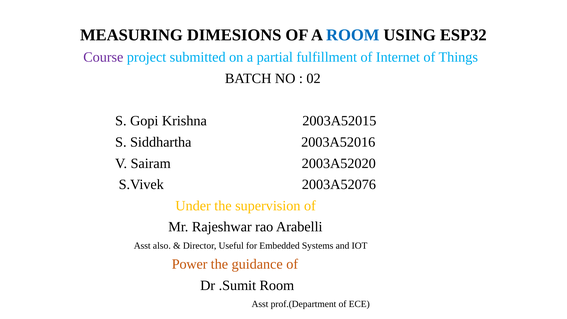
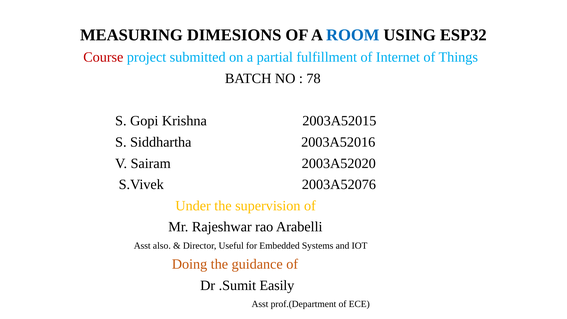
Course colour: purple -> red
02: 02 -> 78
Power: Power -> Doing
.Sumit Room: Room -> Easily
